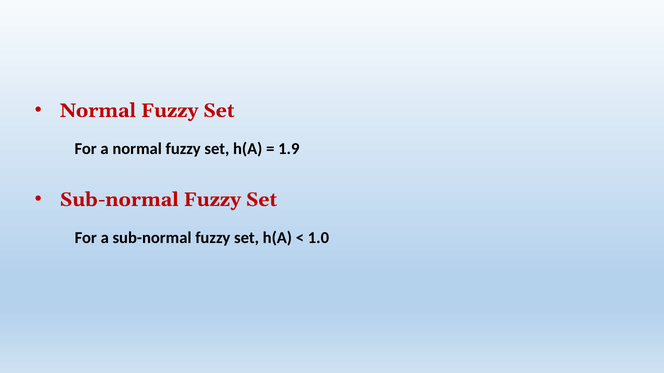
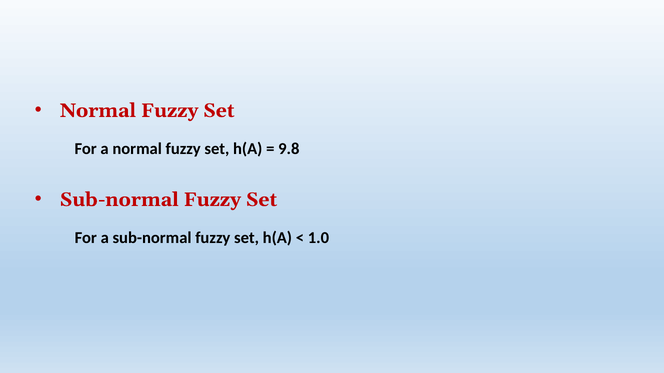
1.9: 1.9 -> 9.8
